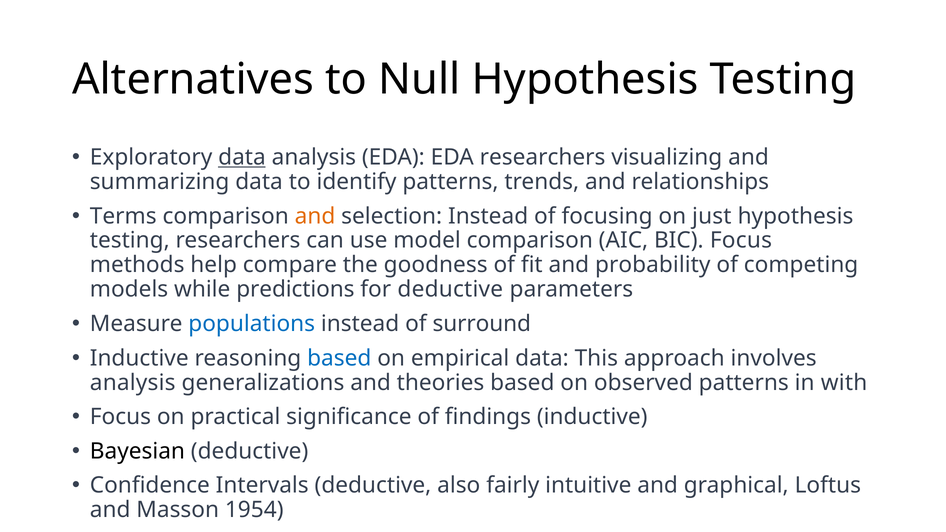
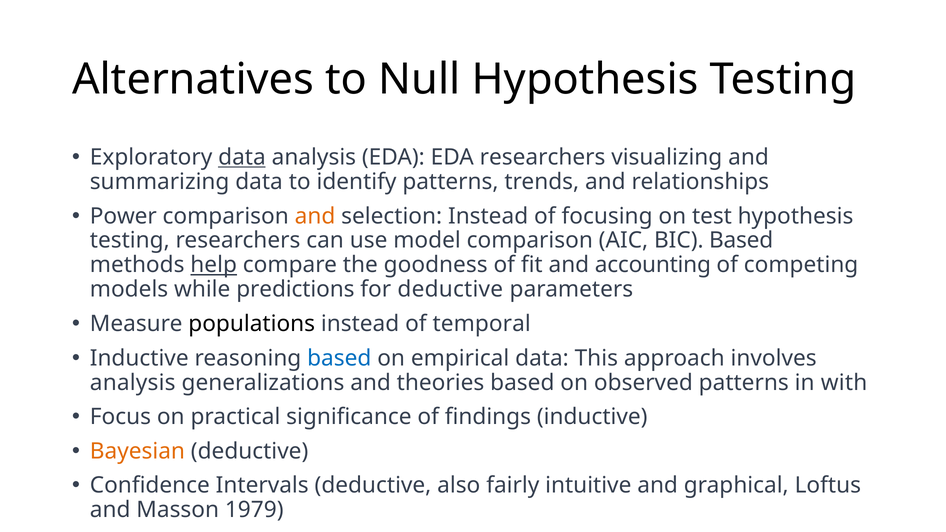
Terms: Terms -> Power
just: just -> test
BIC Focus: Focus -> Based
help underline: none -> present
probability: probability -> accounting
populations colour: blue -> black
surround: surround -> temporal
Bayesian colour: black -> orange
1954: 1954 -> 1979
